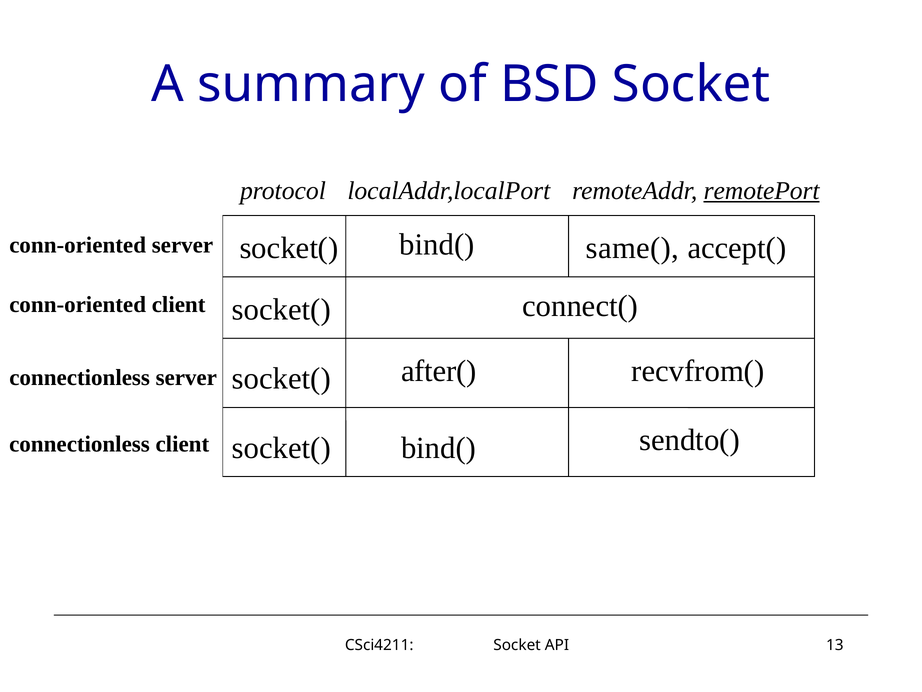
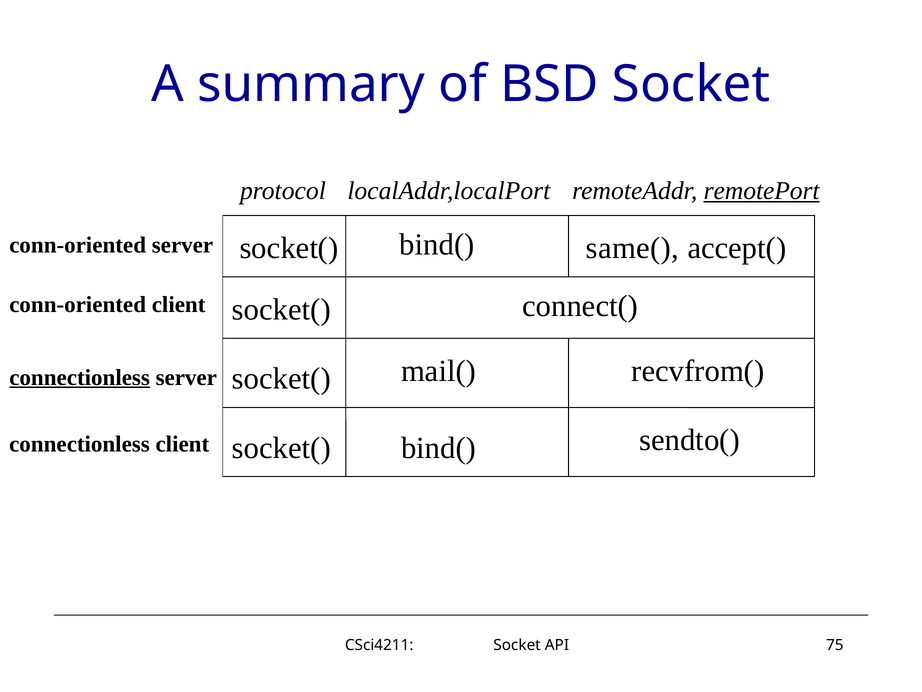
after(: after( -> mail(
connectionless at (80, 377) underline: none -> present
13: 13 -> 75
